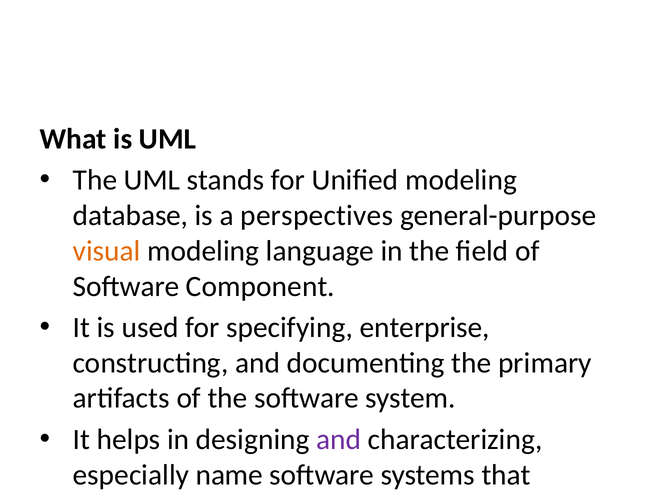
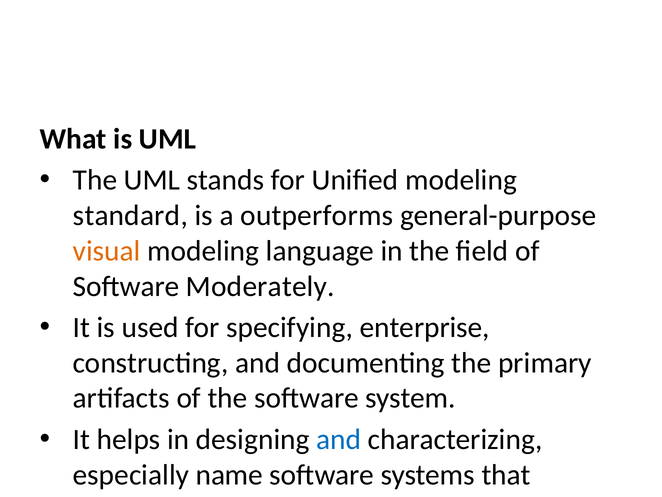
database: database -> standard
perspectives: perspectives -> outperforms
Component: Component -> Moderately
and at (339, 439) colour: purple -> blue
